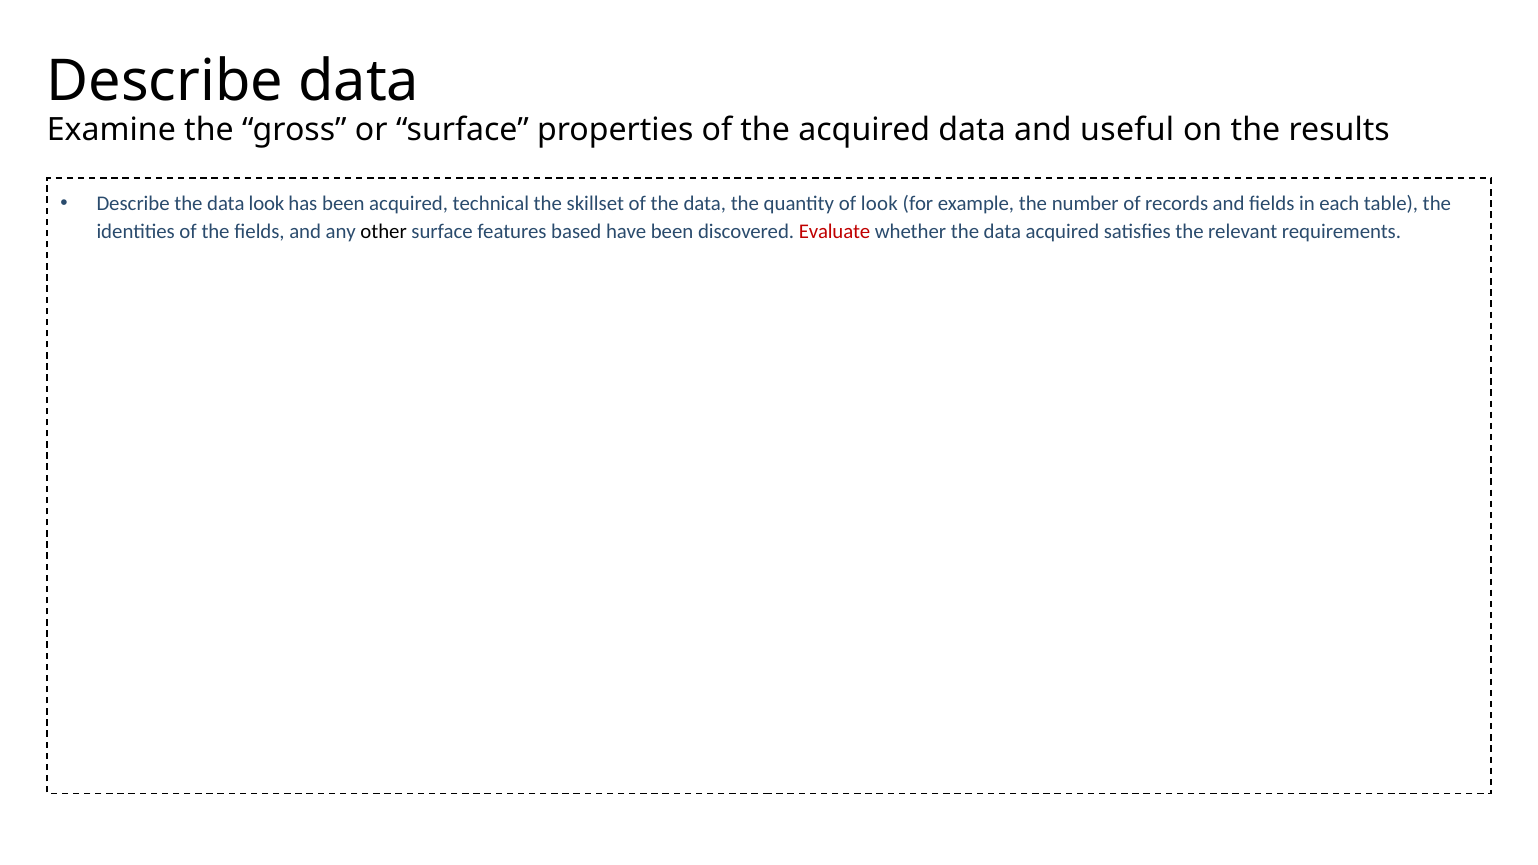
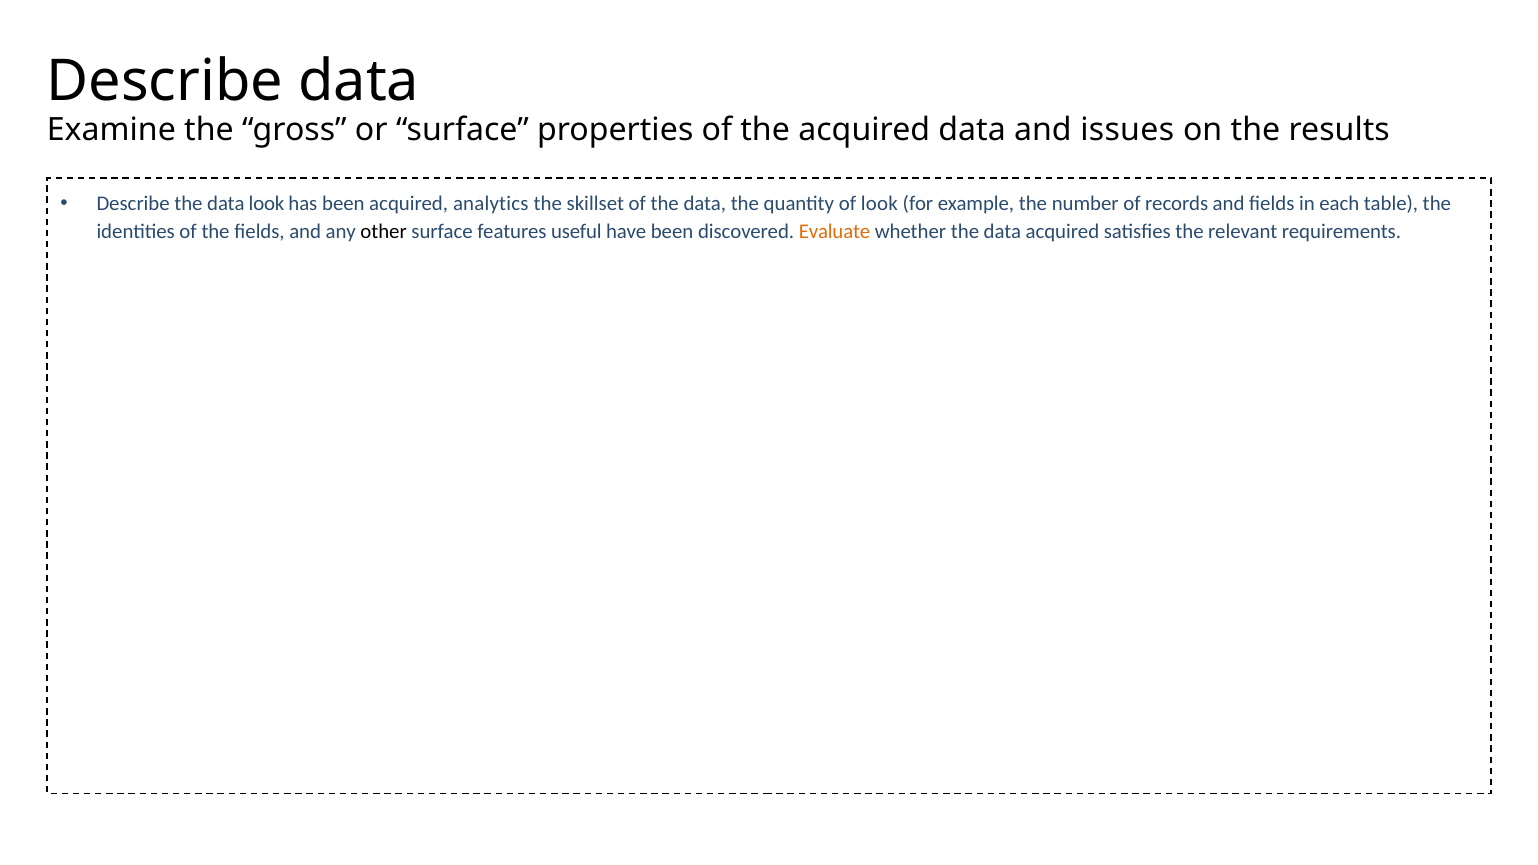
useful: useful -> issues
technical: technical -> analytics
based: based -> useful
Evaluate colour: red -> orange
